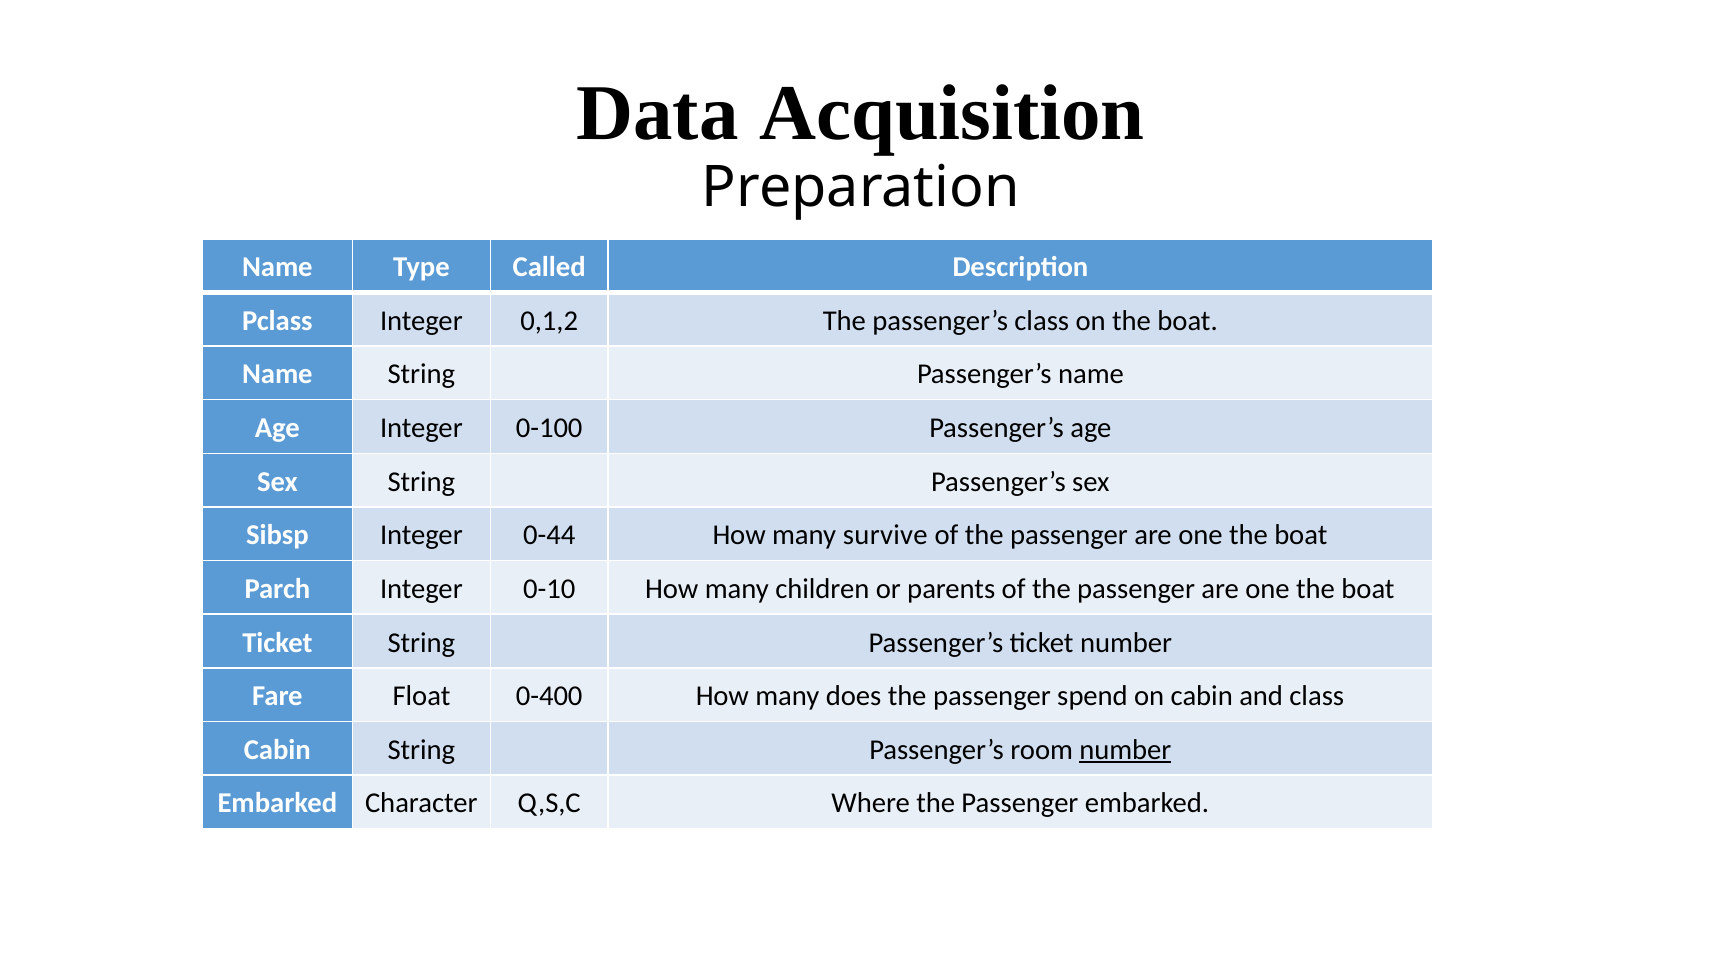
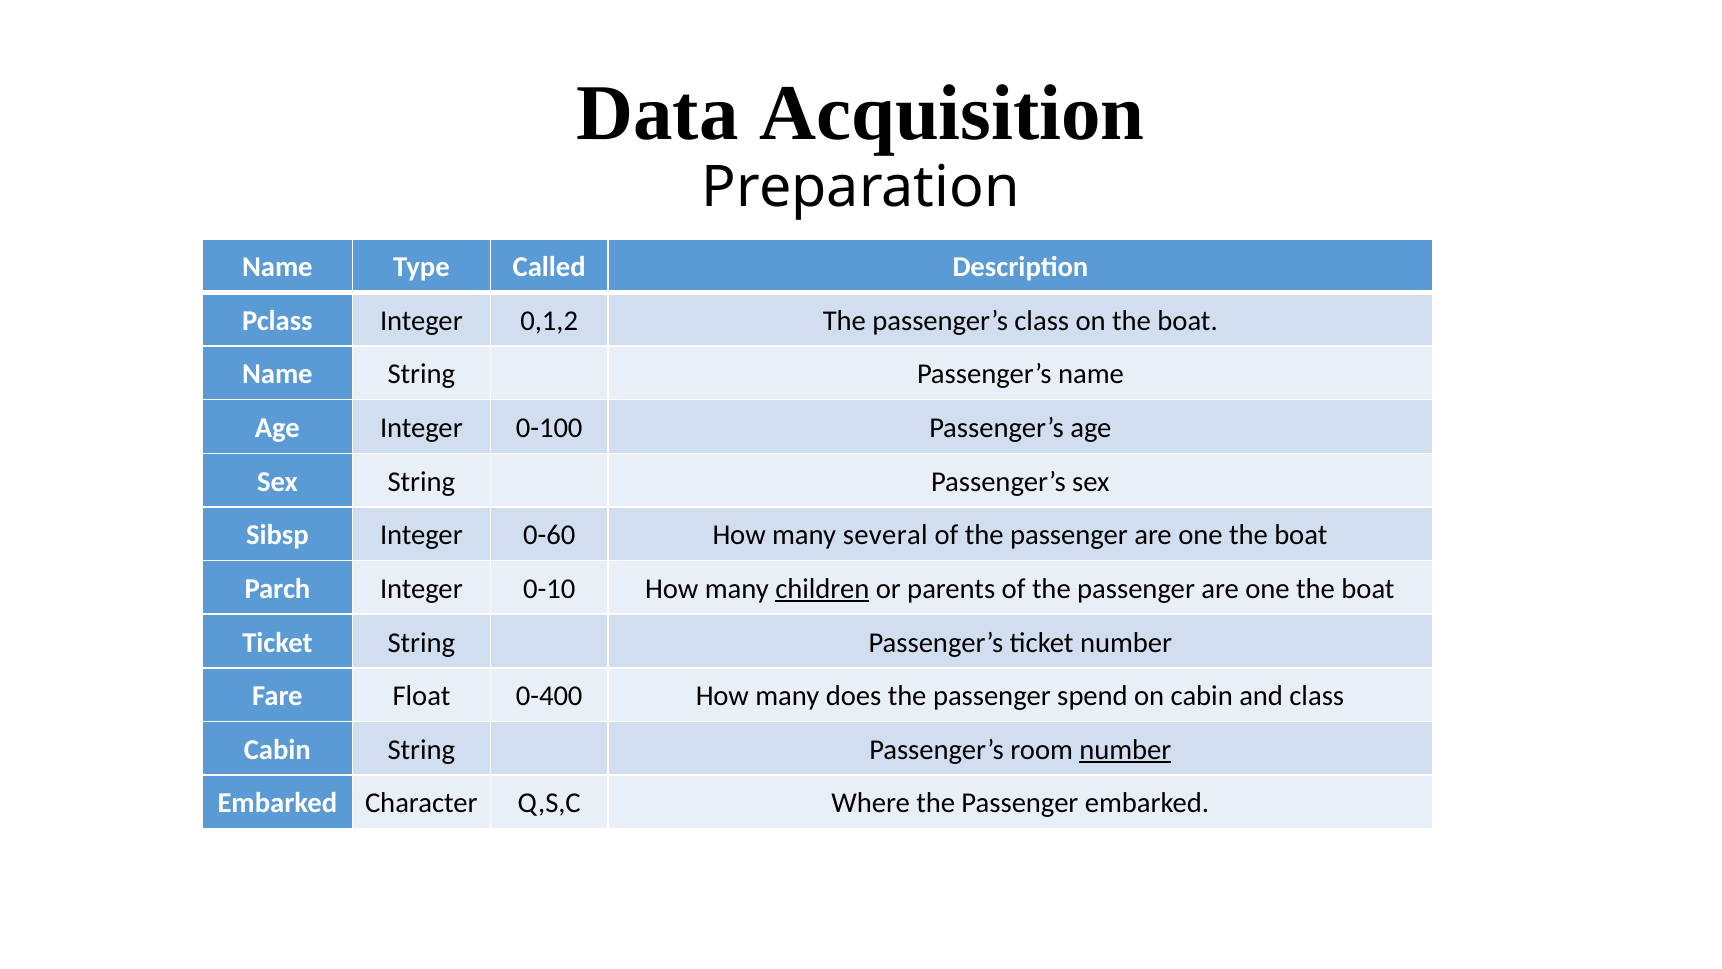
0-44: 0-44 -> 0-60
survive: survive -> several
children underline: none -> present
